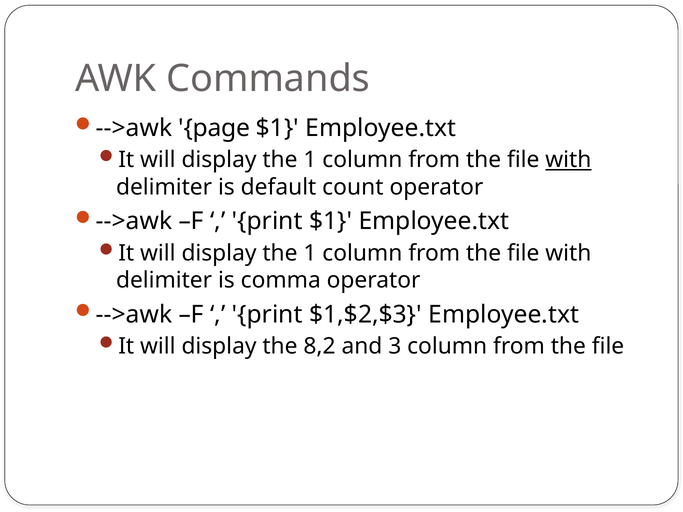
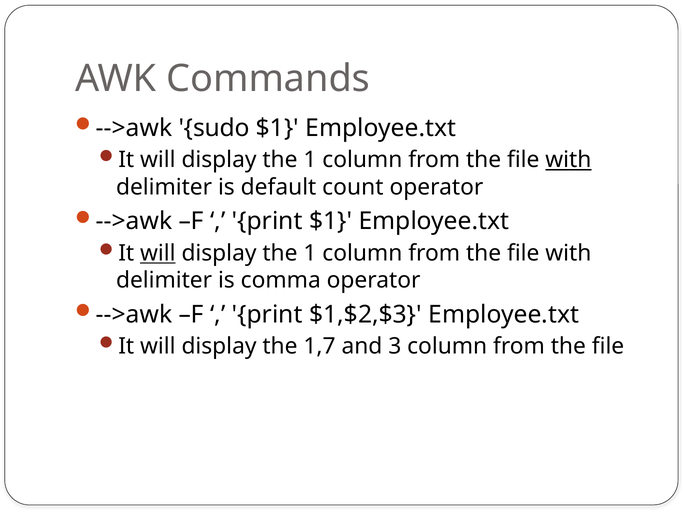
page: page -> sudo
will at (158, 253) underline: none -> present
8,2: 8,2 -> 1,7
